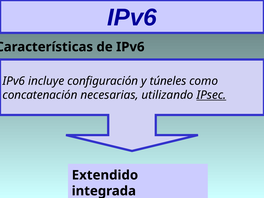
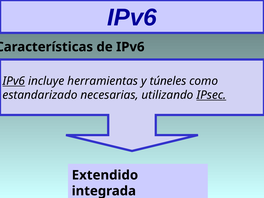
IPv6 at (14, 81) underline: none -> present
configuración: configuración -> herramientas
concatenación: concatenación -> estandarizado
